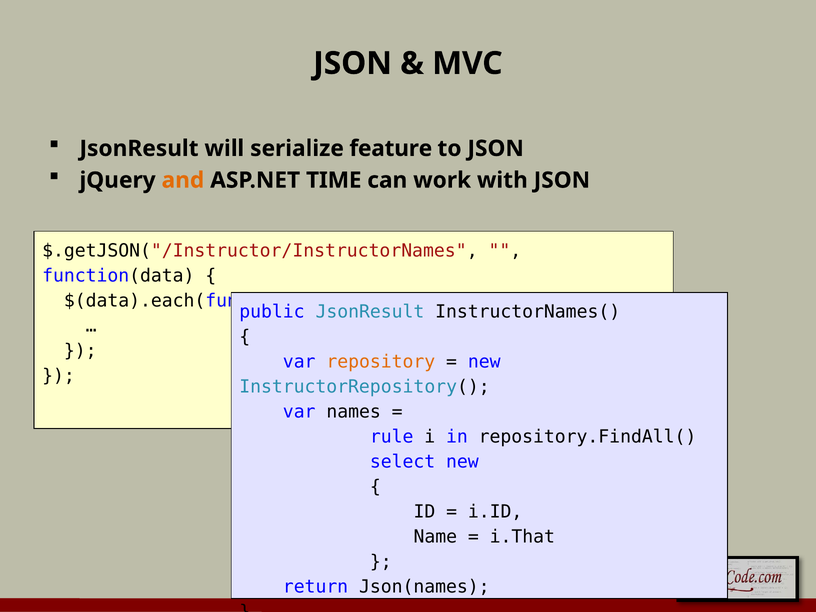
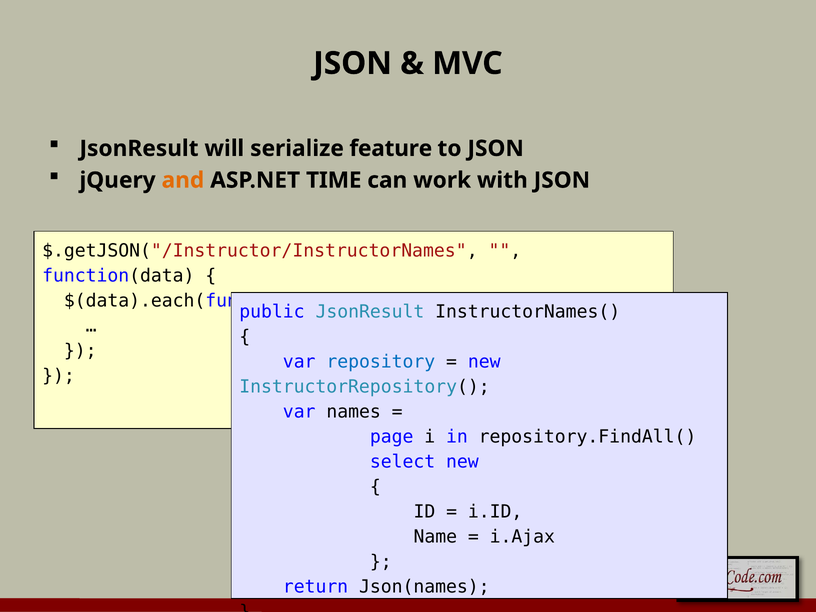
repository colour: orange -> blue
rule: rule -> page
i.That: i.That -> i.Ajax
